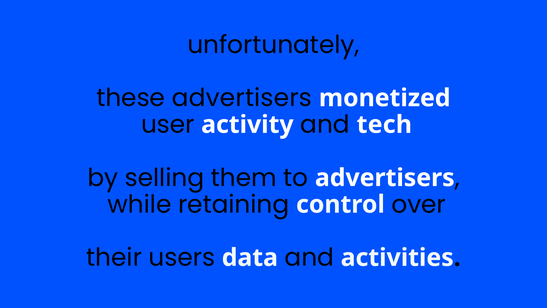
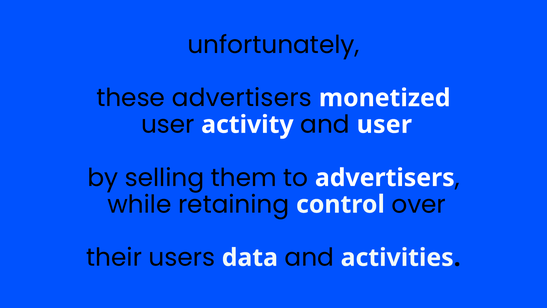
and tech: tech -> user
